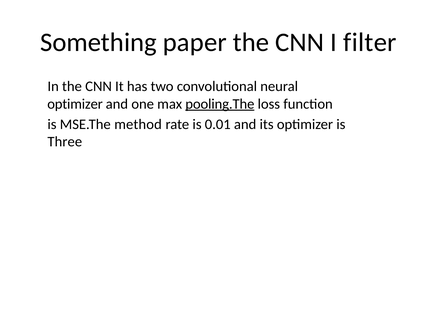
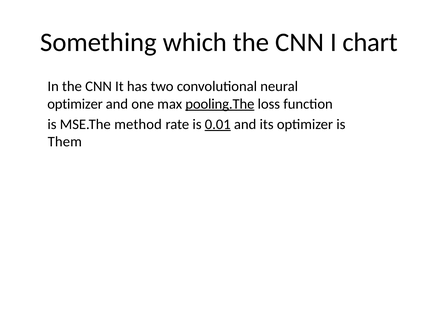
paper: paper -> which
filter: filter -> chart
0.01 underline: none -> present
Three: Three -> Them
